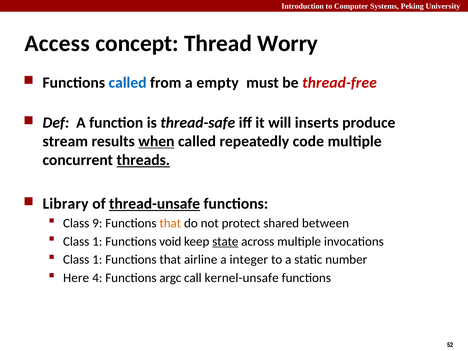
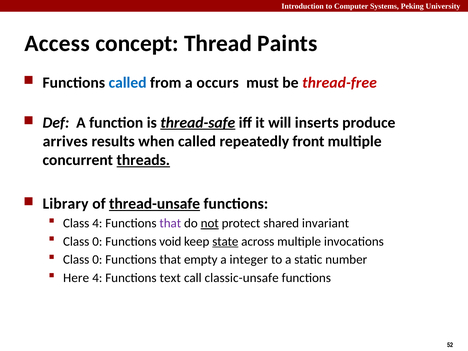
Worry: Worry -> Paints
empty: empty -> occurs
thread-safe underline: none -> present
stream: stream -> arrives
when underline: present -> none
code: code -> front
Class 9: 9 -> 4
that at (170, 223) colour: orange -> purple
not underline: none -> present
between: between -> invariant
1 at (97, 241): 1 -> 0
1 at (97, 260): 1 -> 0
airline: airline -> empty
argc: argc -> text
kernel-unsafe: kernel-unsafe -> classic-unsafe
